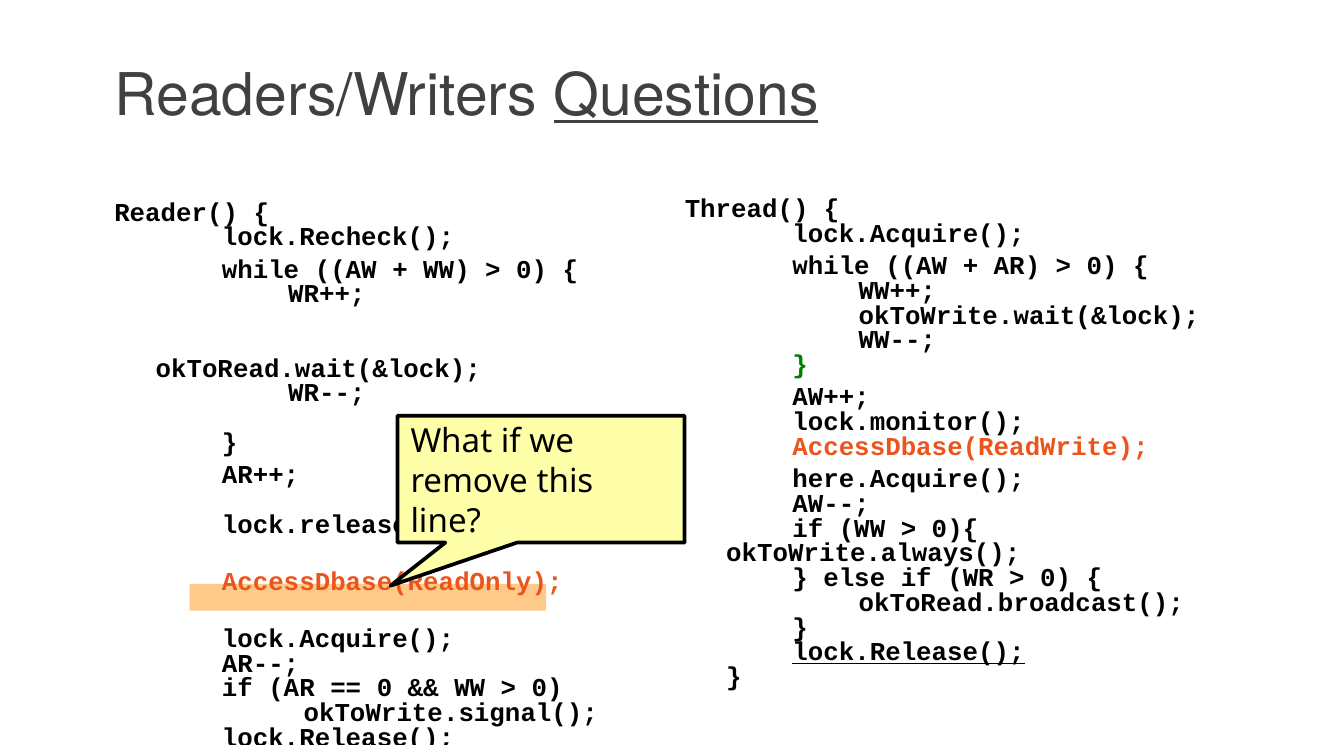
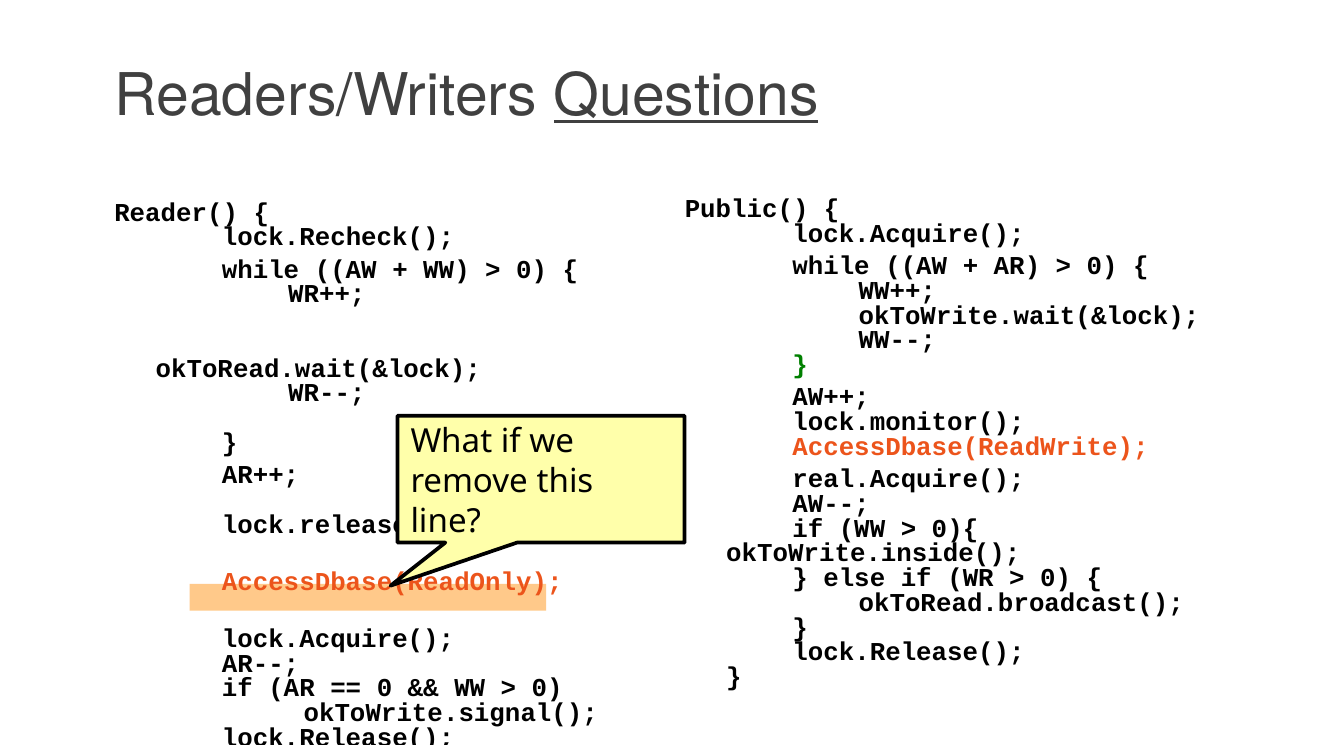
Thread(: Thread( -> Public(
here.Acquire(: here.Acquire( -> real.Acquire(
okToWrite.always(: okToWrite.always( -> okToWrite.inside(
lock.Release( at (908, 653) underline: present -> none
